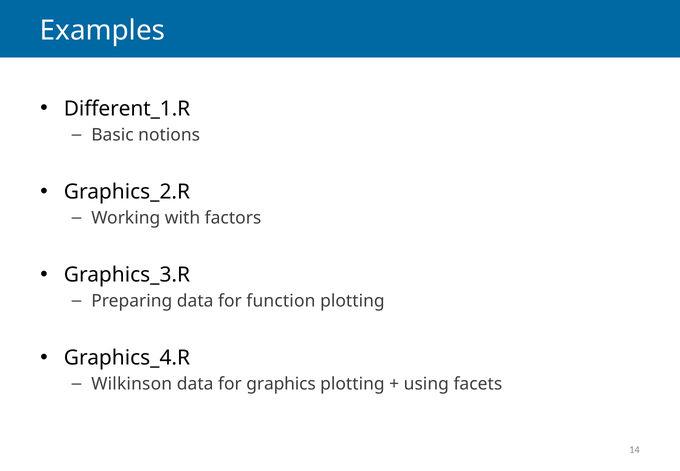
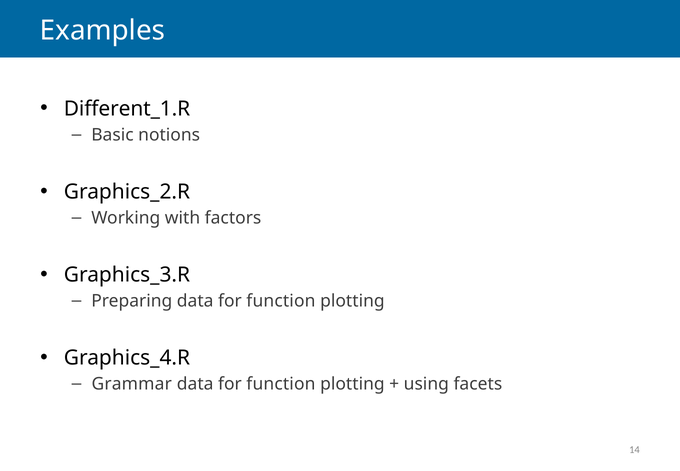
Wilkinson: Wilkinson -> Grammar
graphics at (281, 384): graphics -> function
